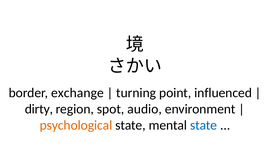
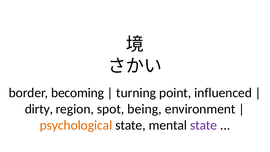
exchange: exchange -> becoming
audio: audio -> being
state at (204, 125) colour: blue -> purple
